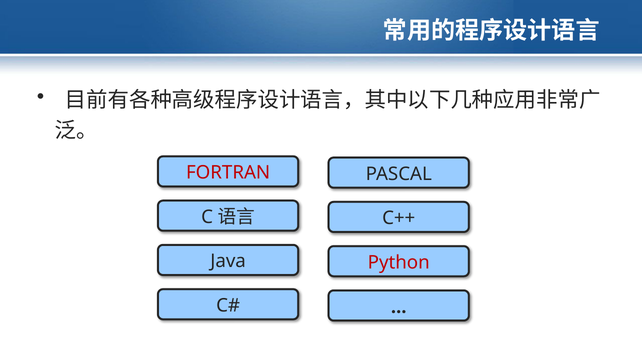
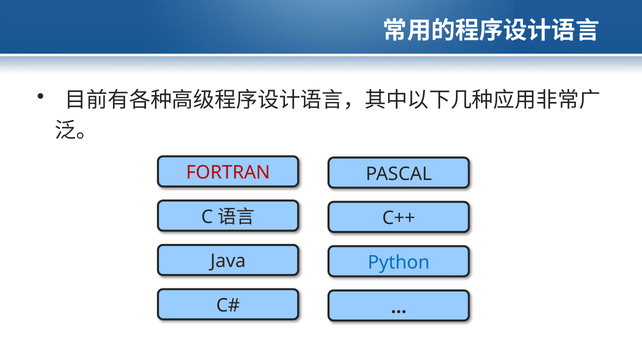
Python colour: red -> blue
